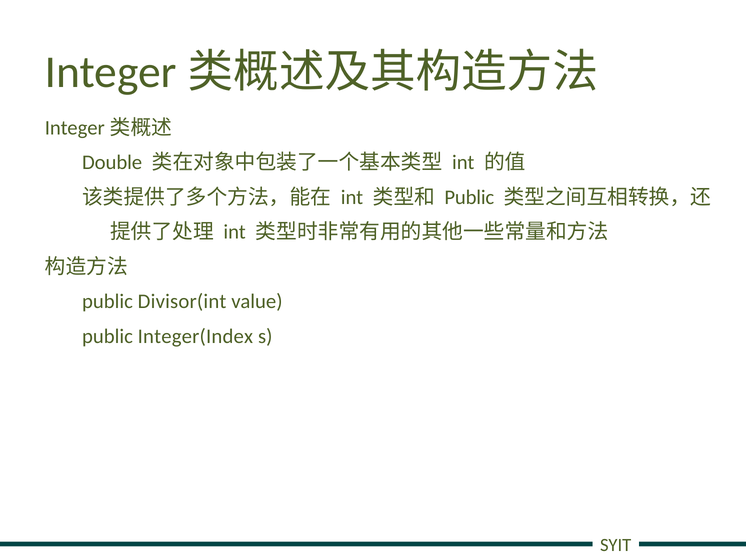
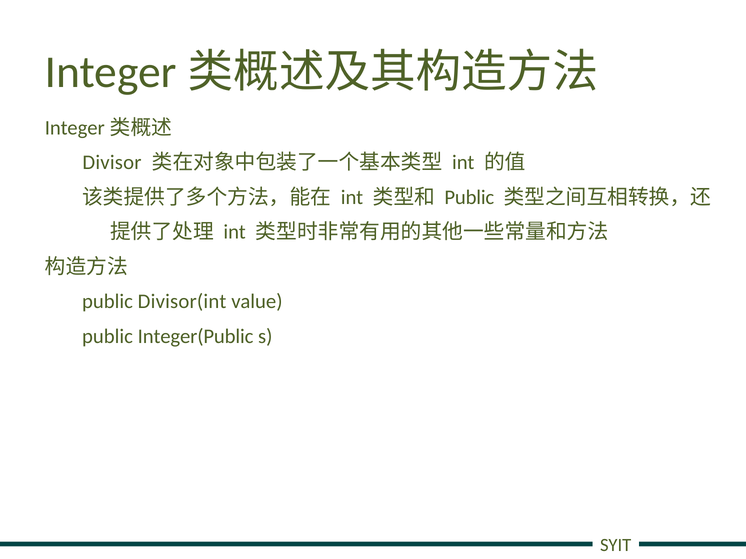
Double: Double -> Divisor
Integer(Index: Integer(Index -> Integer(Public
